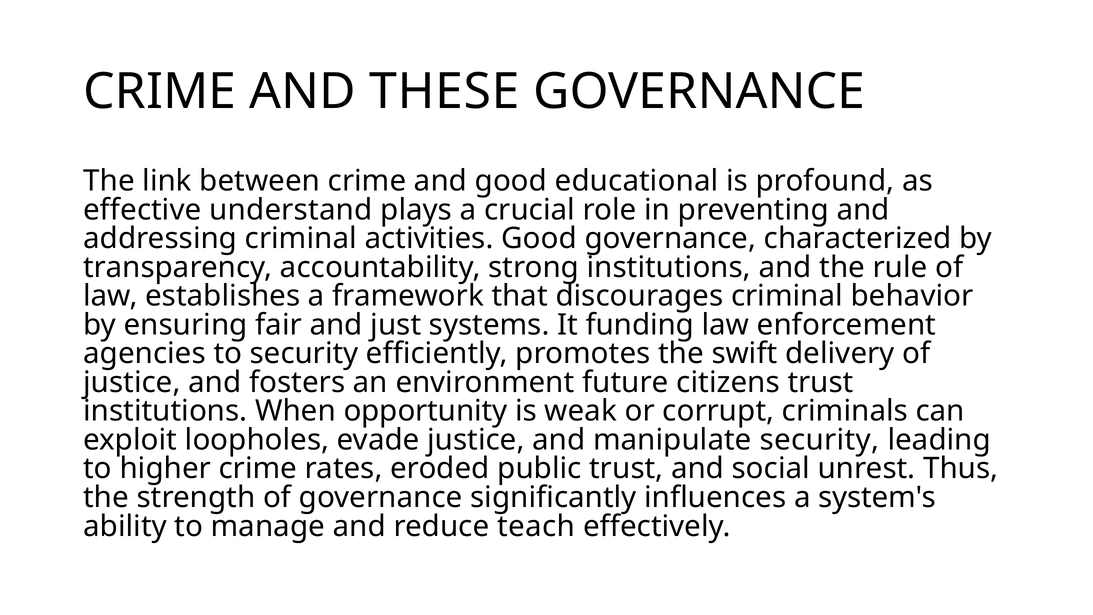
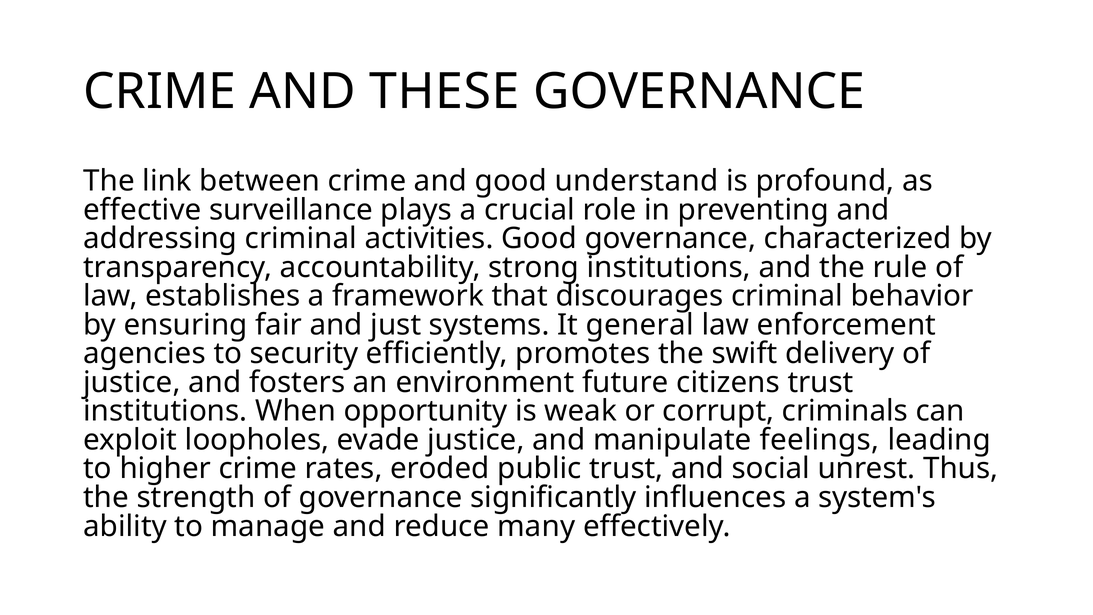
educational: educational -> understand
understand: understand -> surveillance
funding: funding -> general
manipulate security: security -> feelings
teach: teach -> many
